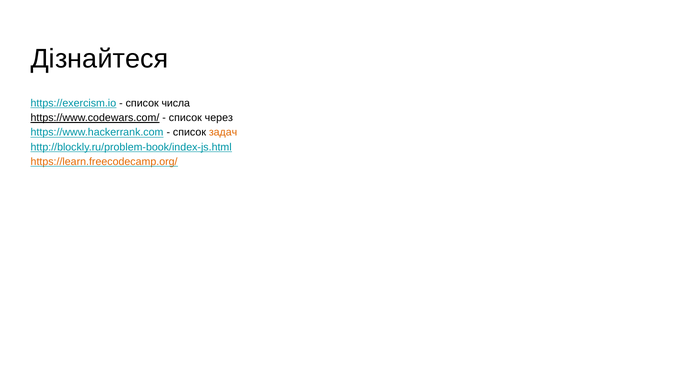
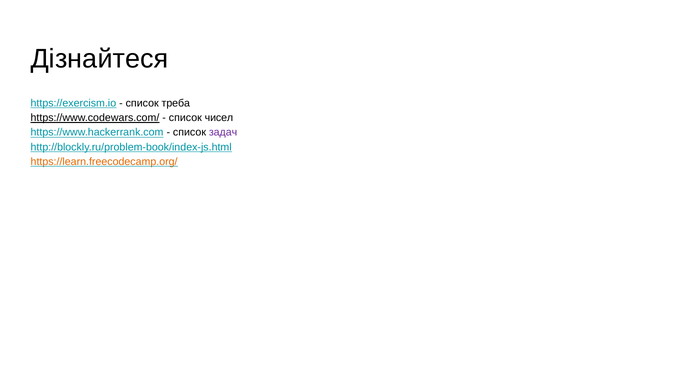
числа: числа -> треба
через: через -> чисел
задач colour: orange -> purple
